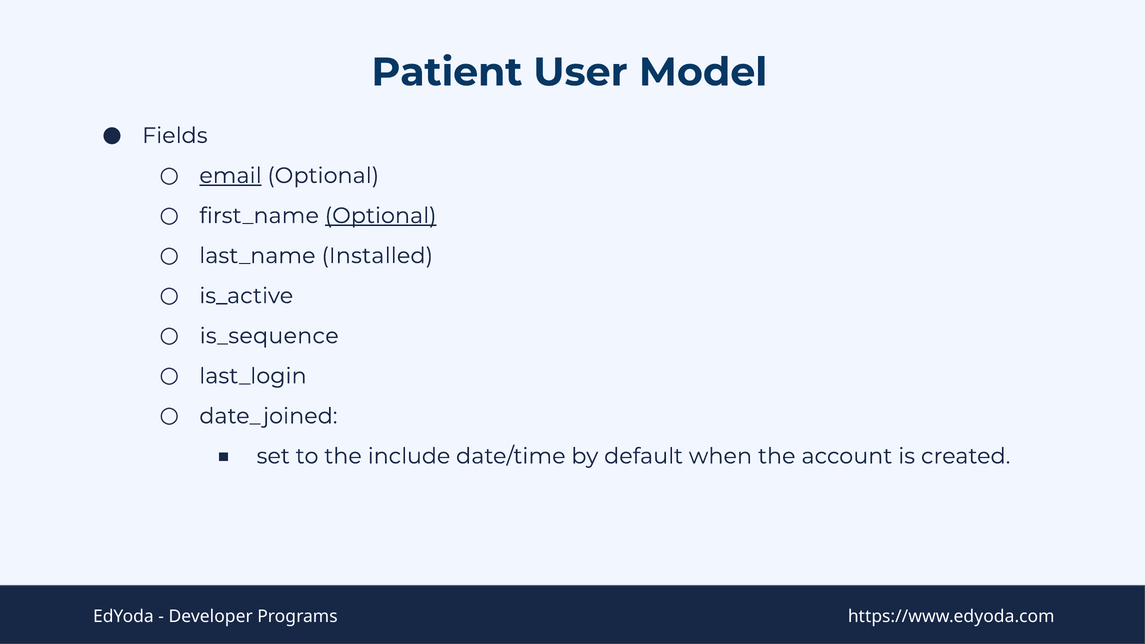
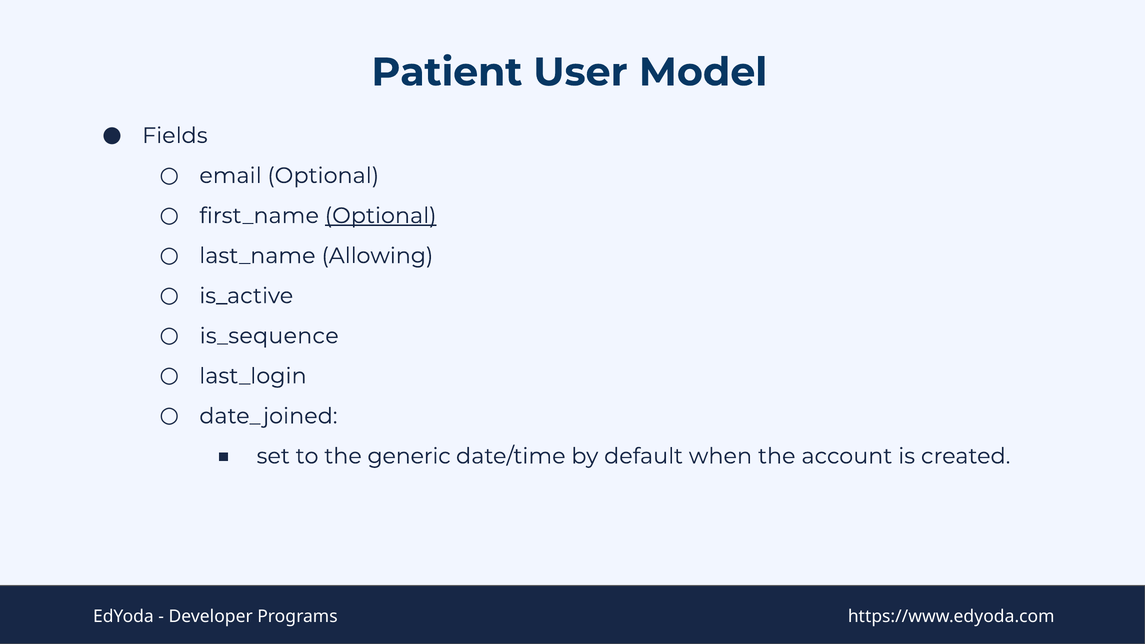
email underline: present -> none
Installed: Installed -> Allowing
include: include -> generic
